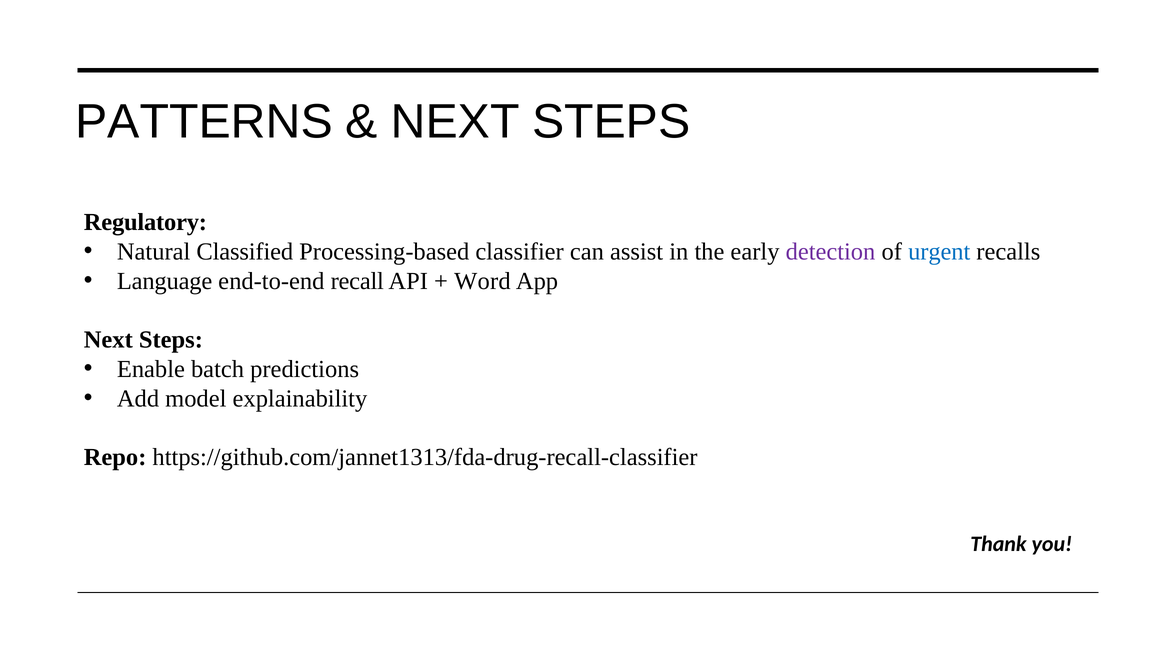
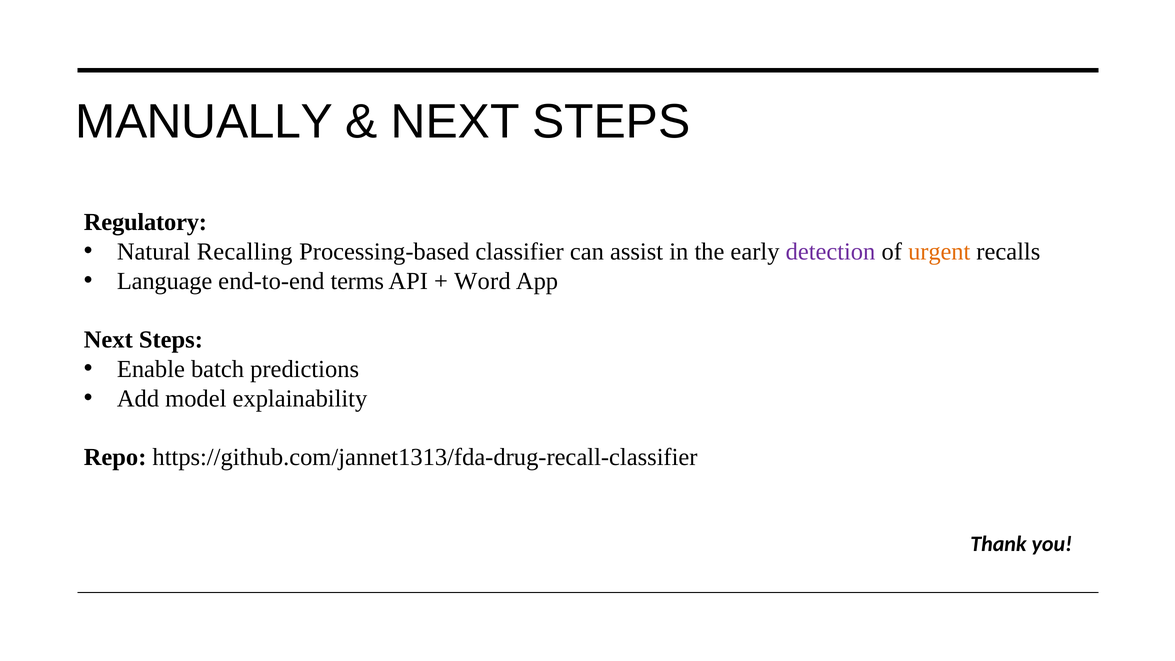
PATTERNS: PATTERNS -> MANUALLY
Classified: Classified -> Recalling
urgent colour: blue -> orange
recall: recall -> terms
